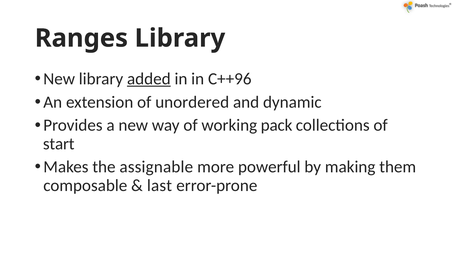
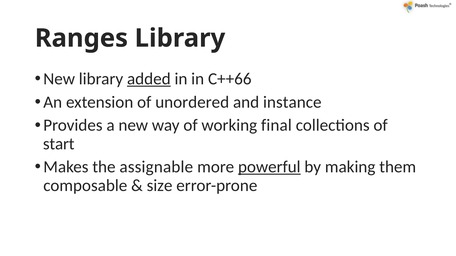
C++96: C++96 -> C++66
dynamic: dynamic -> instance
pack: pack -> final
powerful underline: none -> present
last: last -> size
